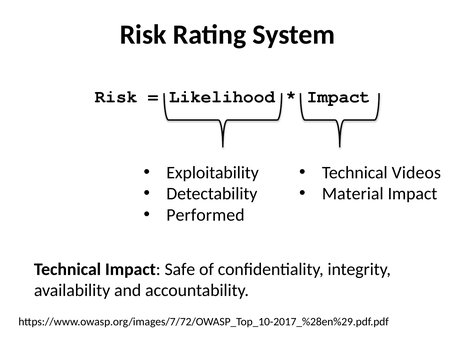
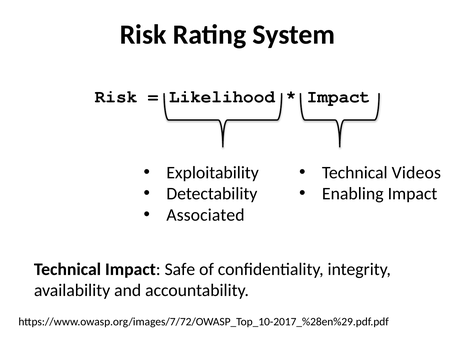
Material: Material -> Enabling
Performed: Performed -> Associated
